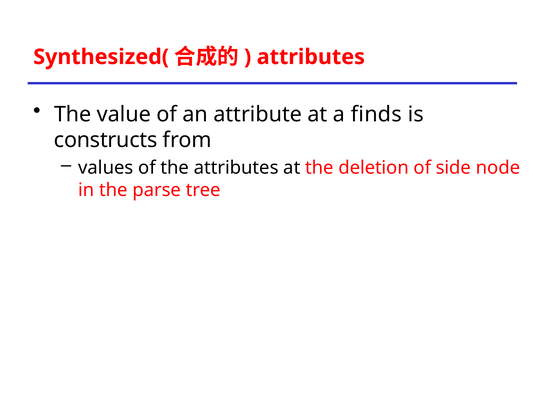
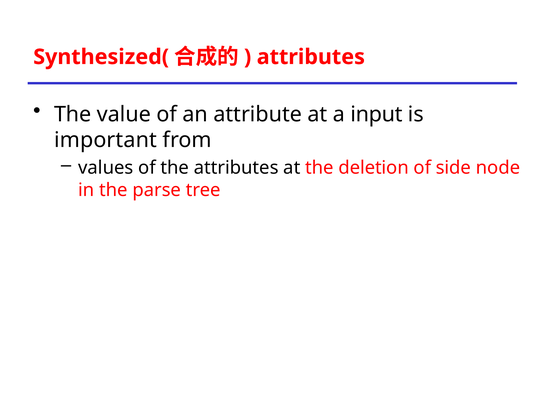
finds: finds -> input
constructs: constructs -> important
